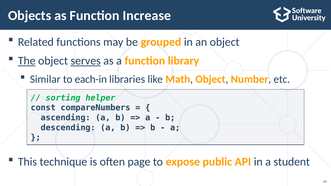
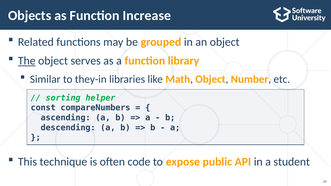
serves underline: present -> none
each-in: each-in -> they-in
page: page -> code
